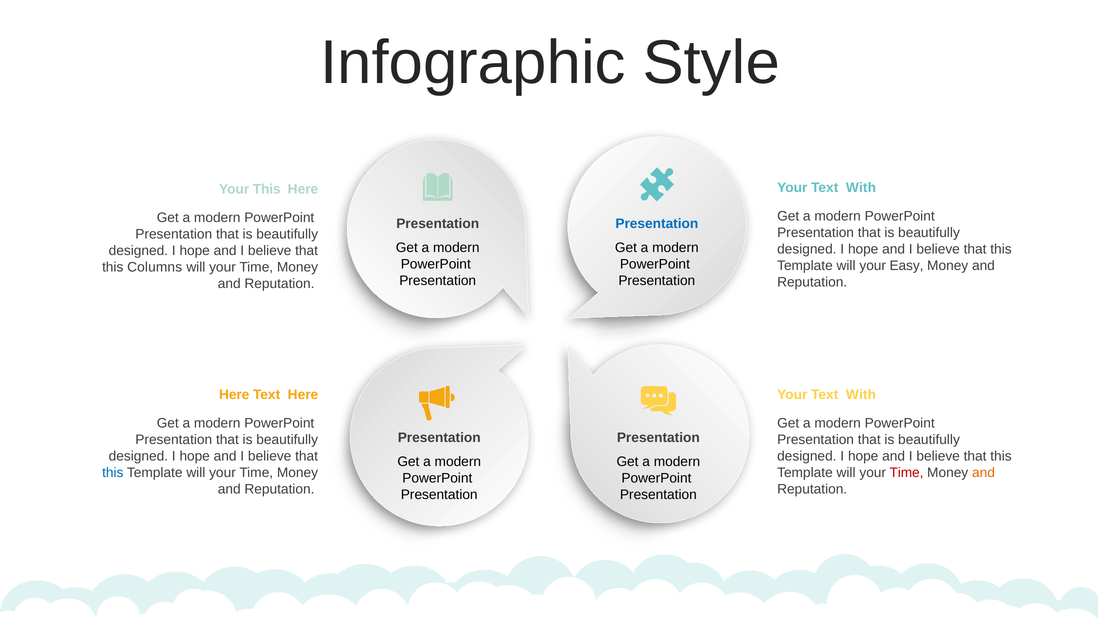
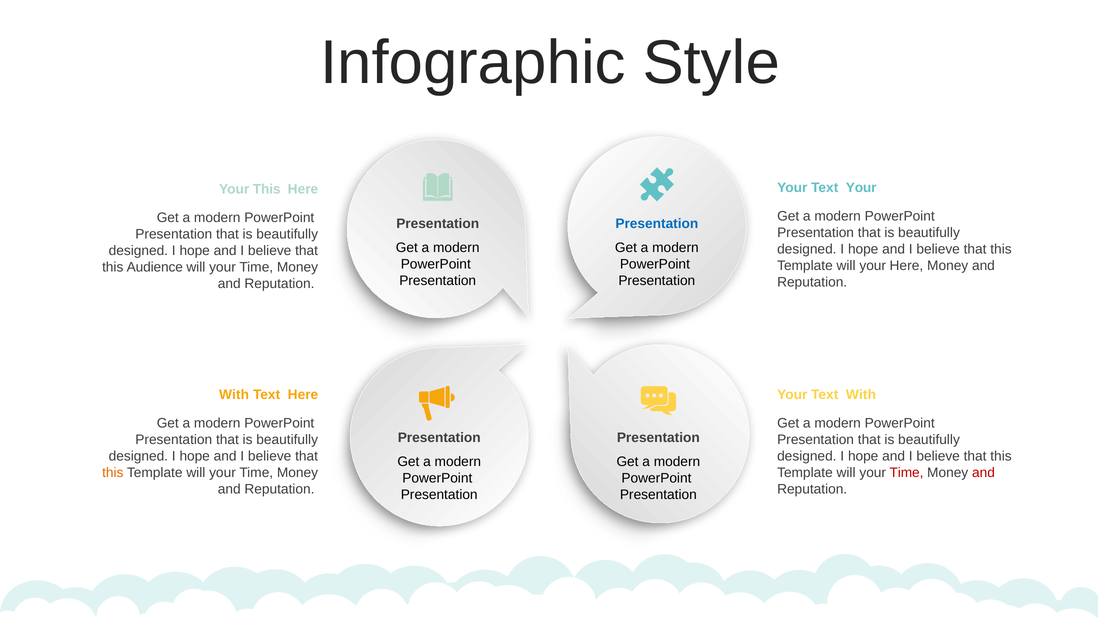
With at (861, 188): With -> Your
your Easy: Easy -> Here
Columns: Columns -> Audience
Here at (234, 395): Here -> With
this at (113, 473) colour: blue -> orange
and at (983, 473) colour: orange -> red
